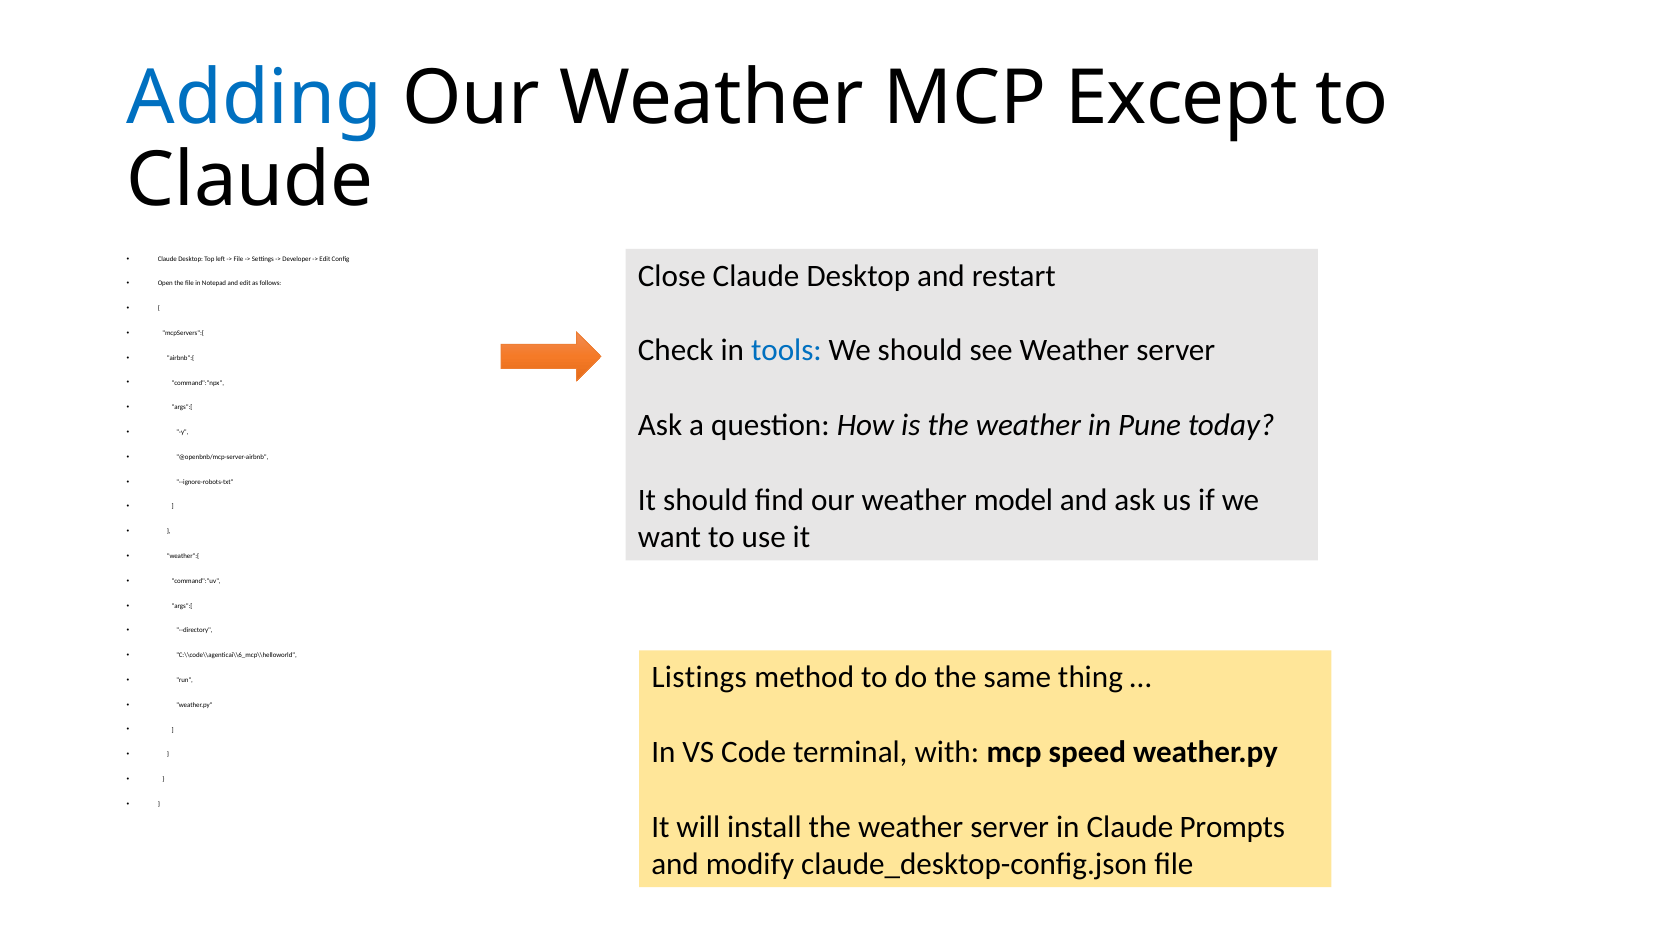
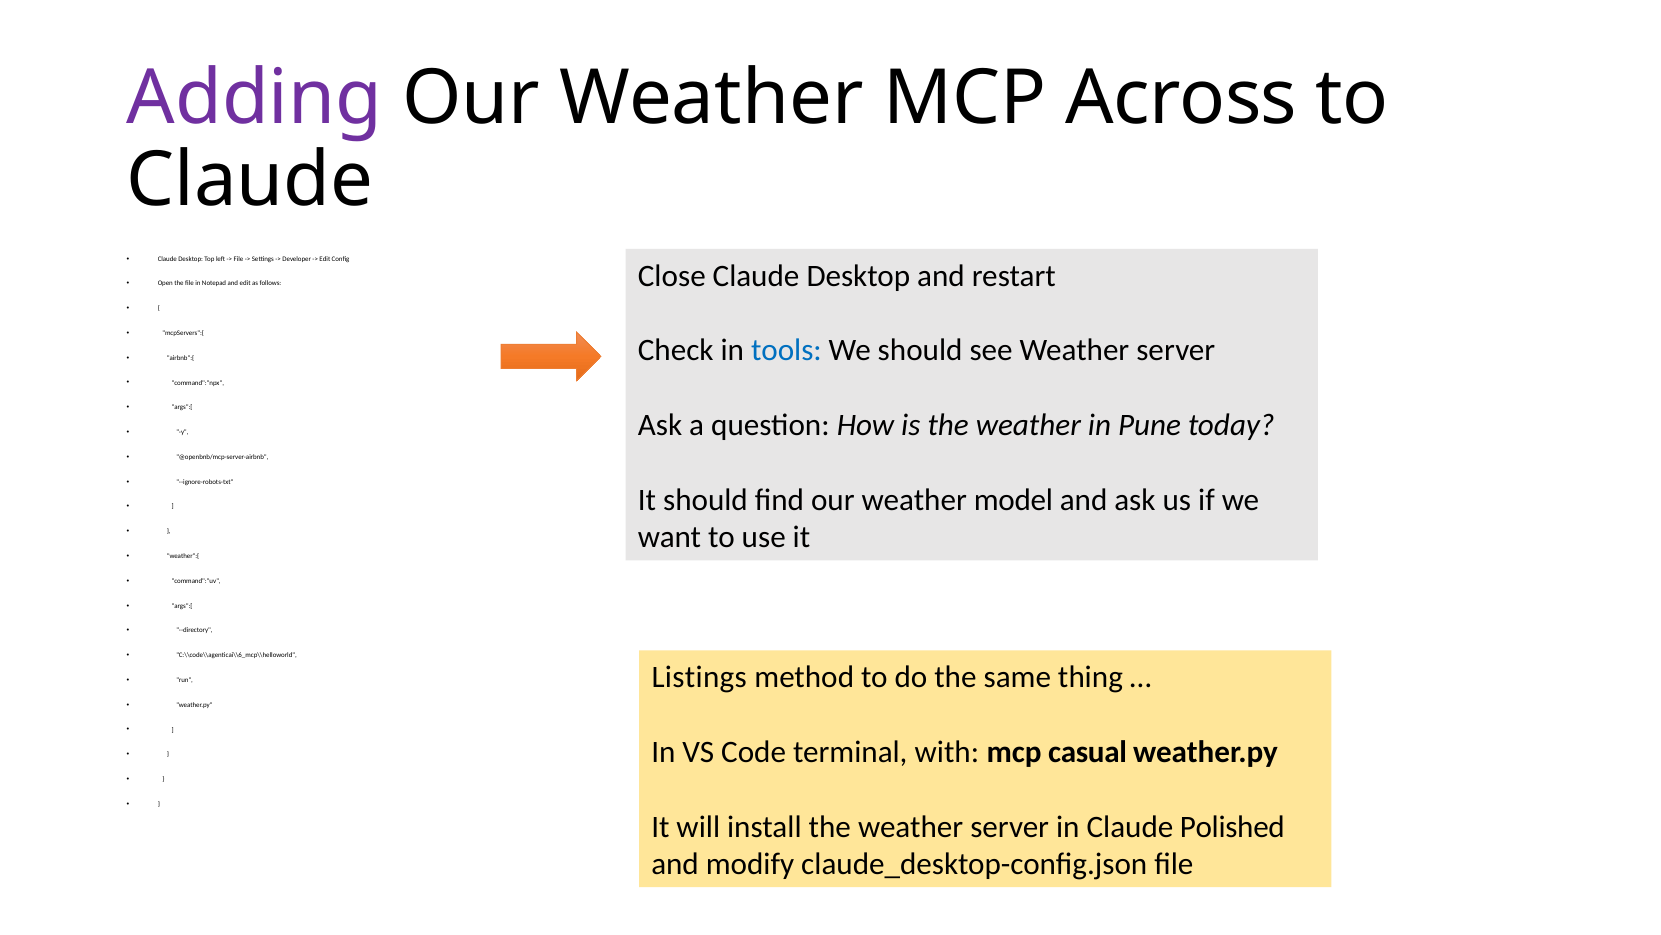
Adding colour: blue -> purple
Except: Except -> Across
speed: speed -> casual
Prompts: Prompts -> Polished
